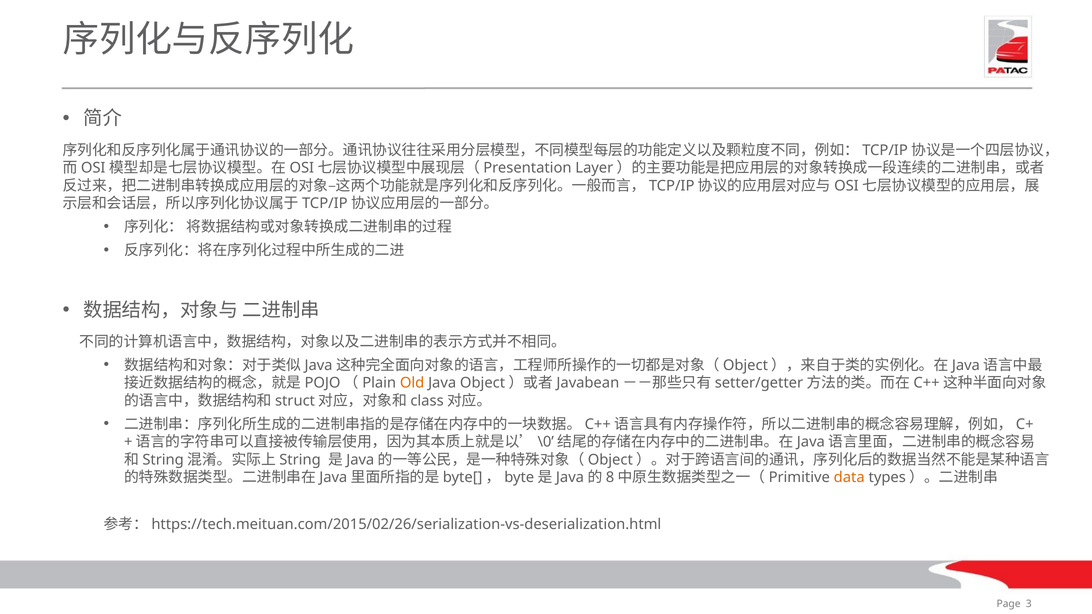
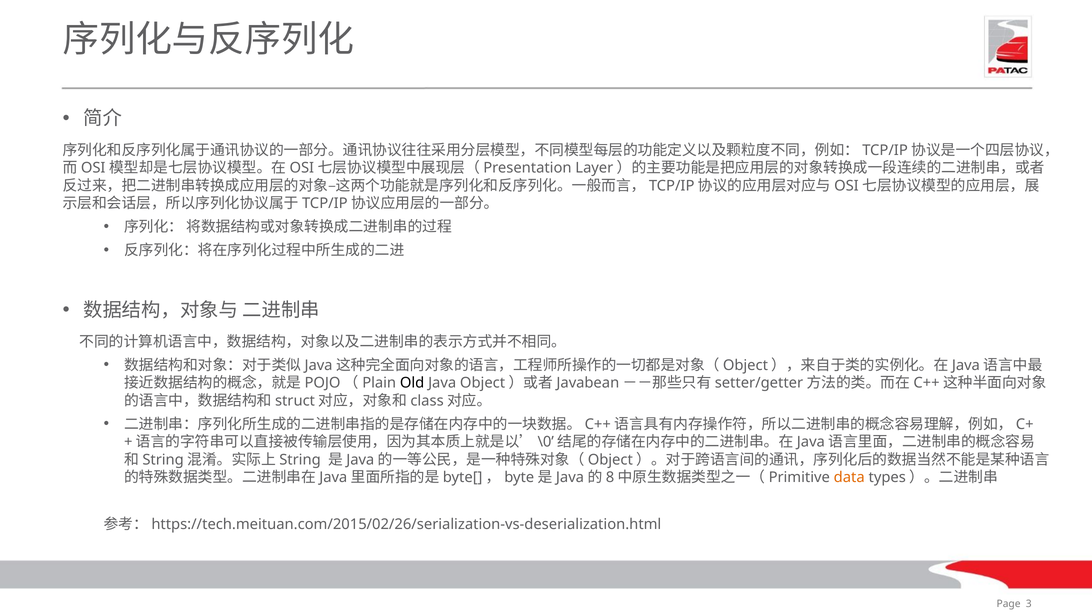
Old colour: orange -> black
